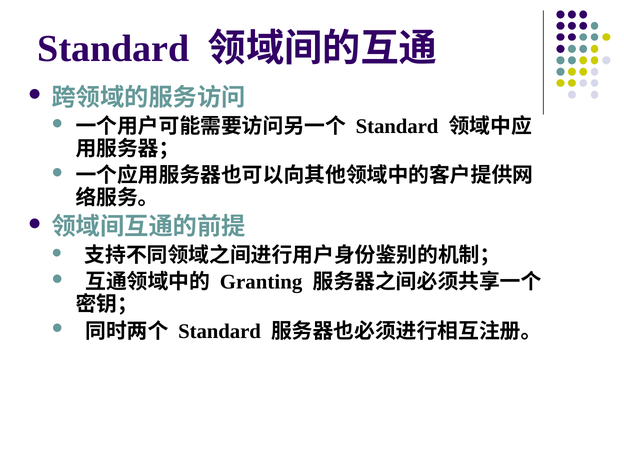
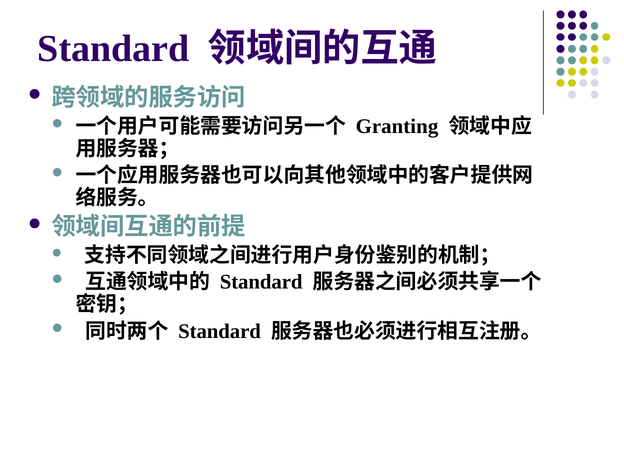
Standard at (397, 126): Standard -> Granting
Granting at (261, 282): Granting -> Standard
